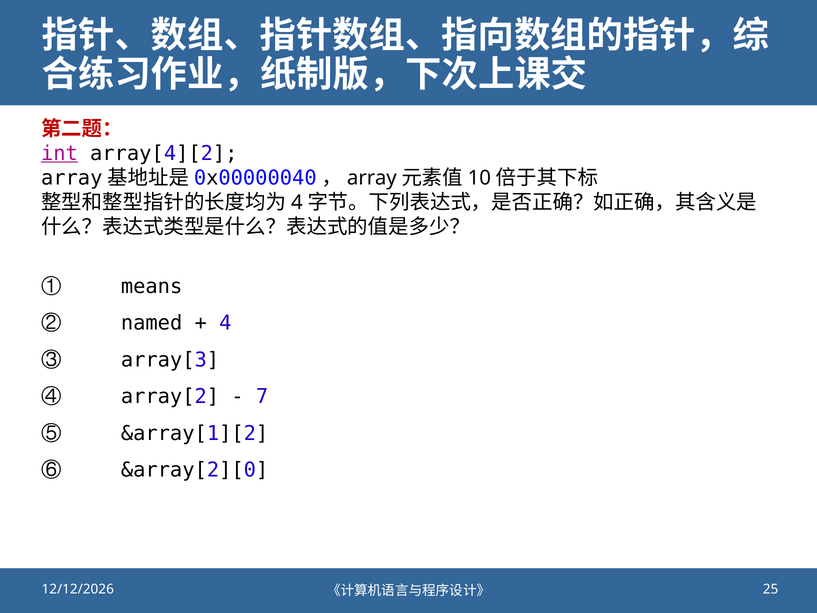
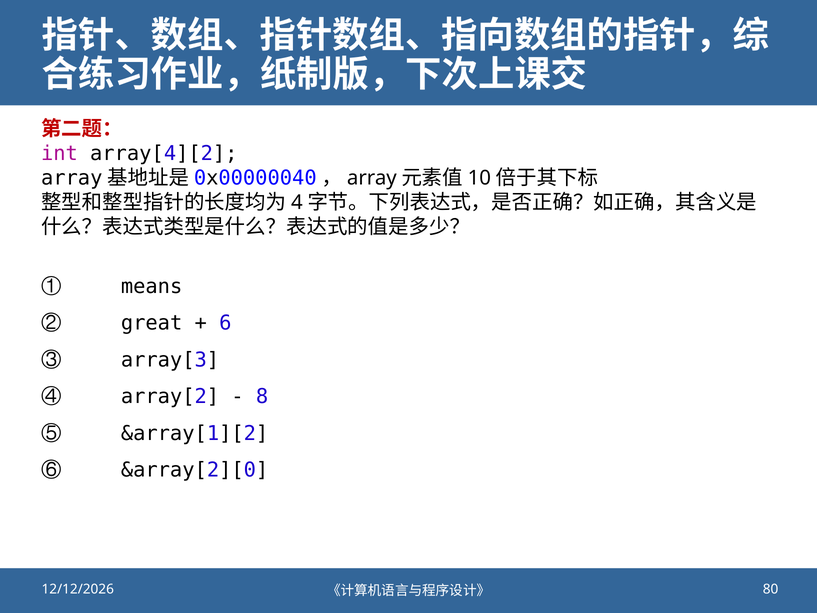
int underline: present -> none
named: named -> great
4: 4 -> 6
7: 7 -> 8
25: 25 -> 80
